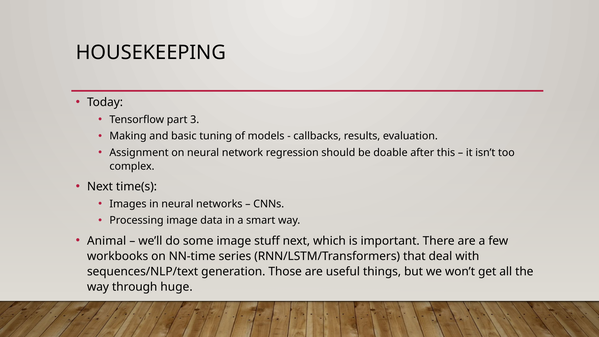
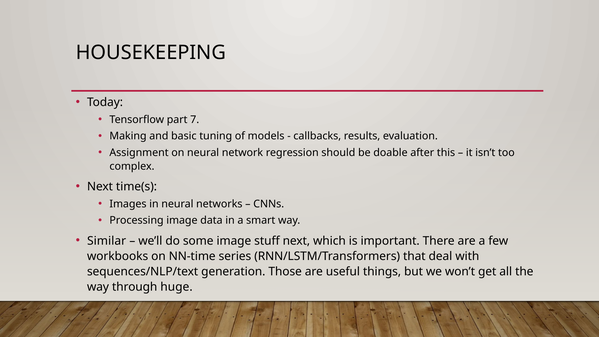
3: 3 -> 7
Animal: Animal -> Similar
